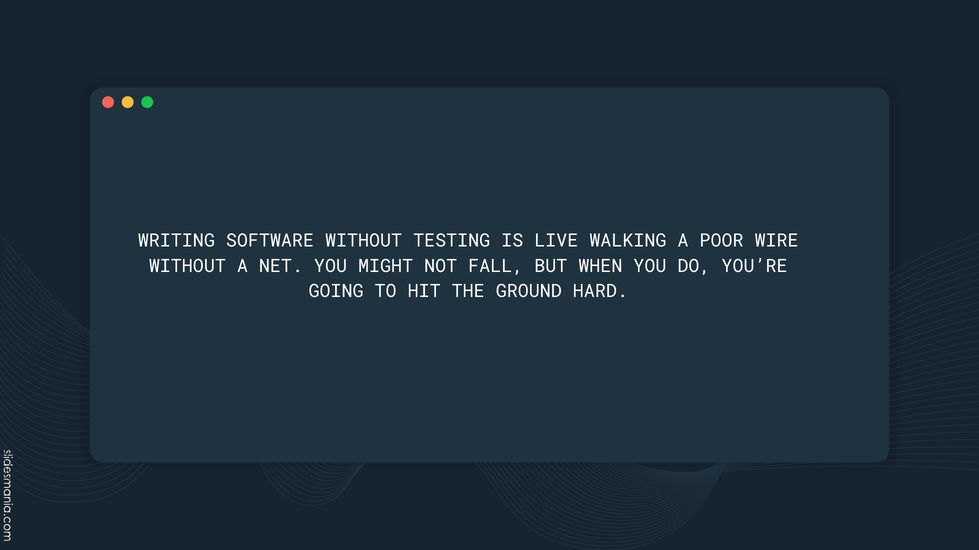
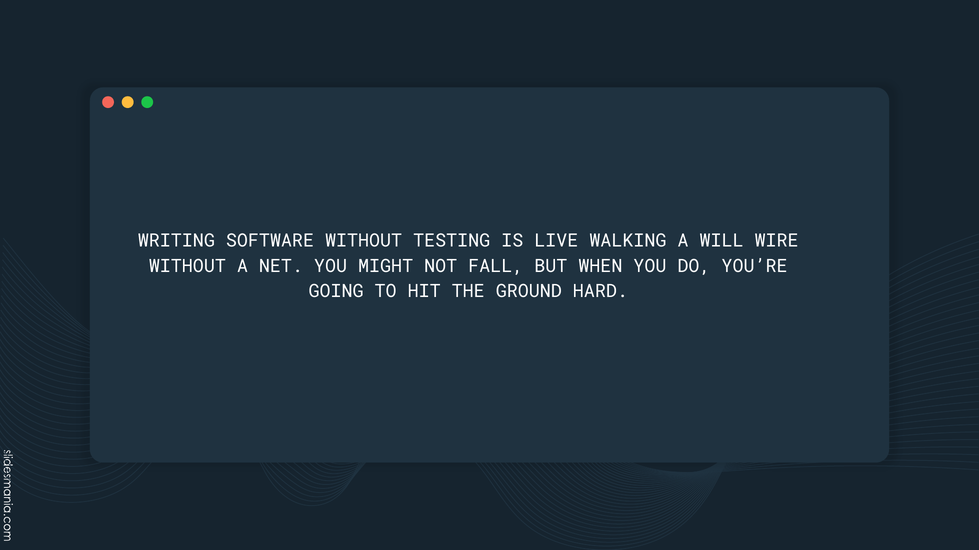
POOR: POOR -> WILL
